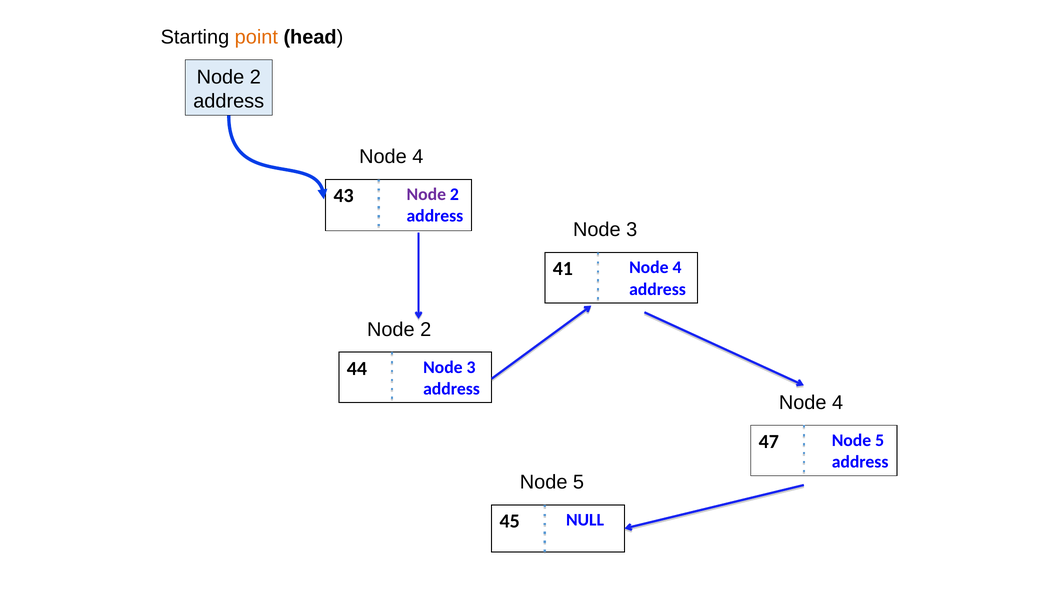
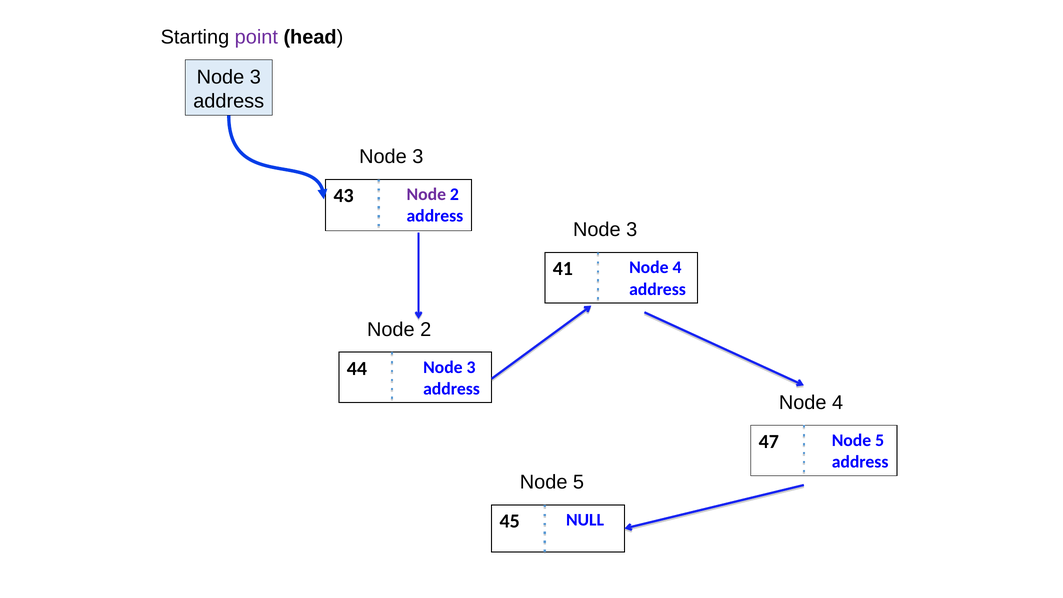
point colour: orange -> purple
2 at (255, 77): 2 -> 3
4 at (418, 157): 4 -> 3
